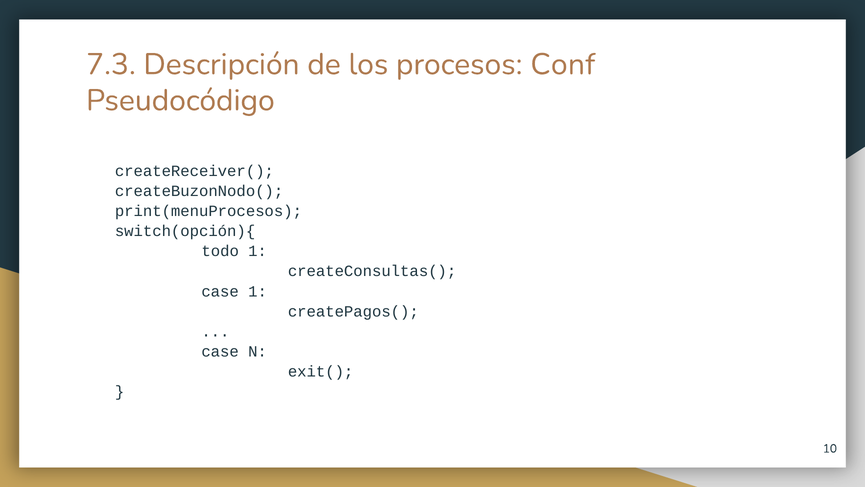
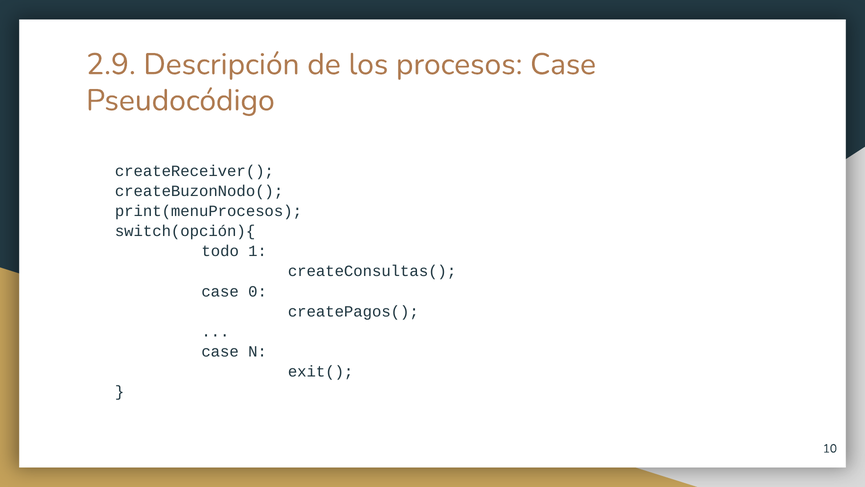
7.3: 7.3 -> 2.9
procesos Conf: Conf -> Case
case 1: 1 -> 0
